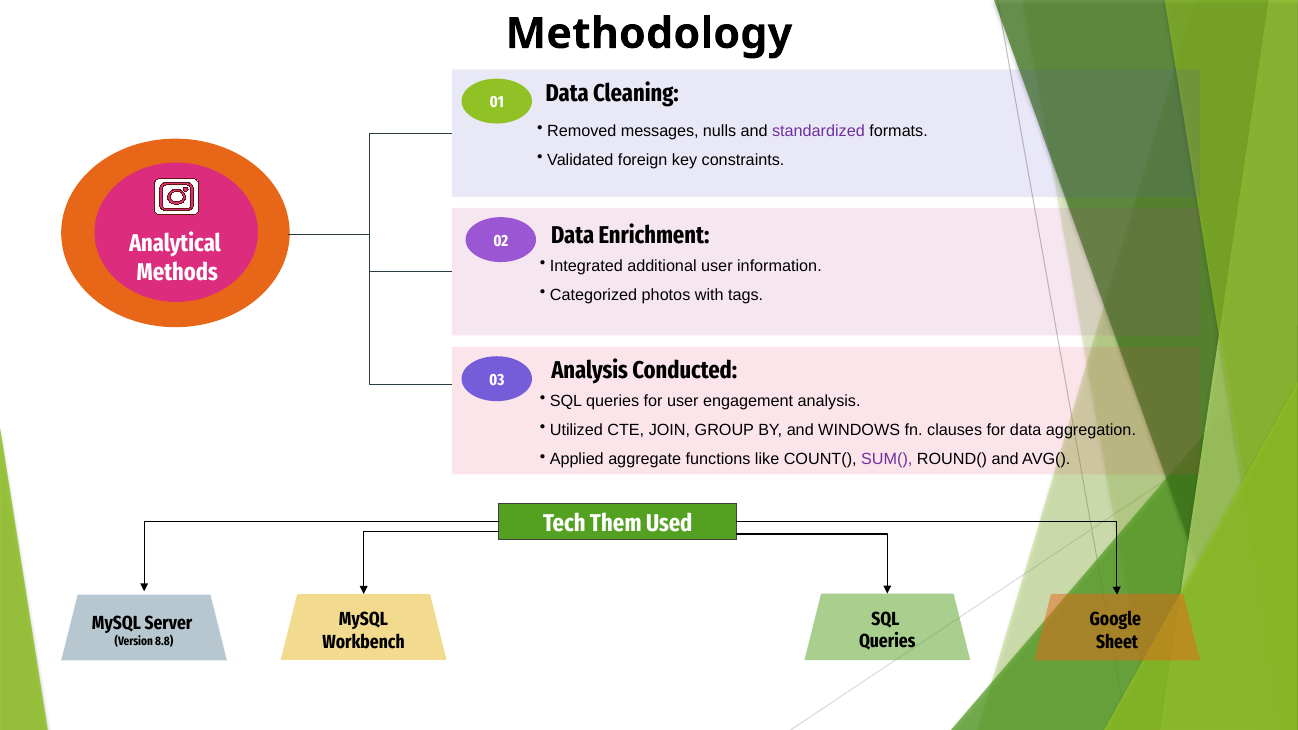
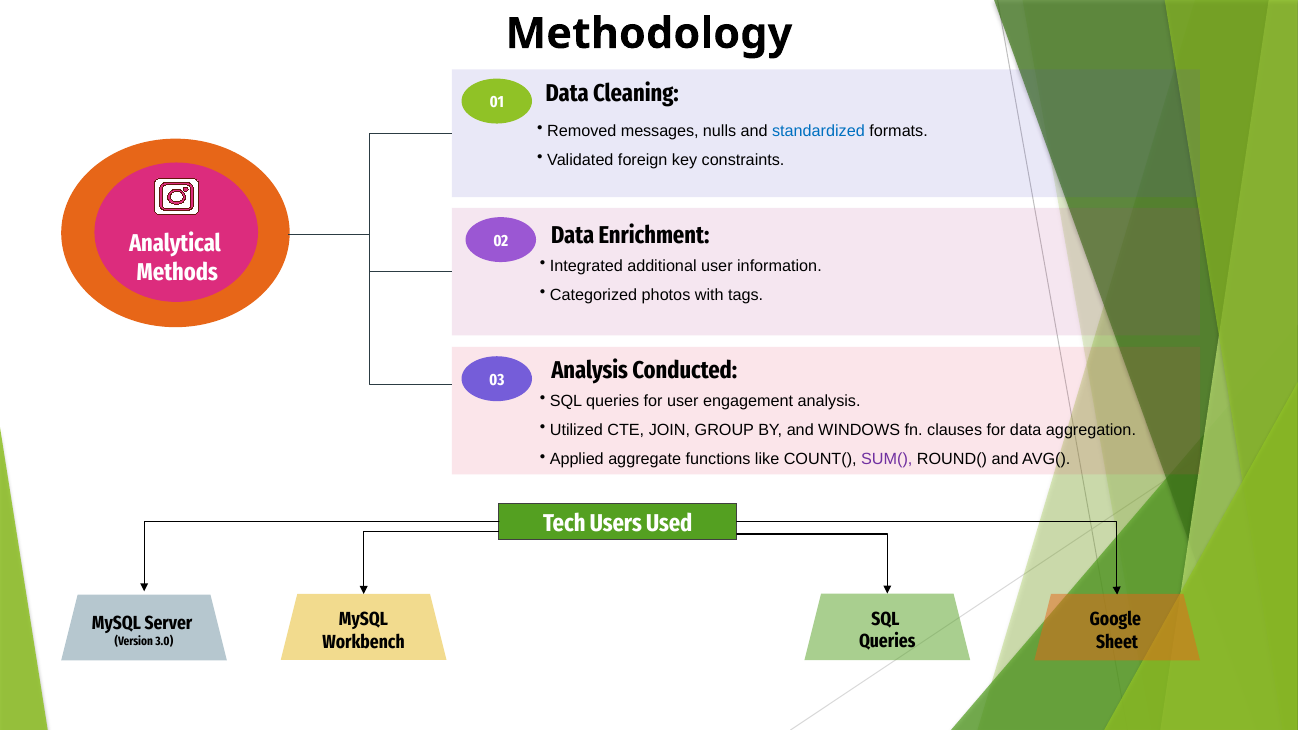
standardized colour: purple -> blue
Them: Them -> Users
8.8: 8.8 -> 3.0
